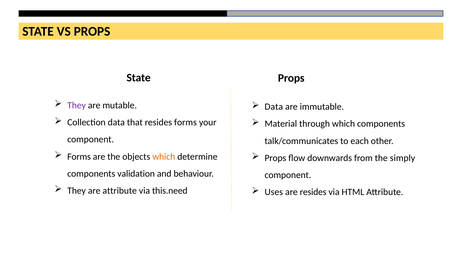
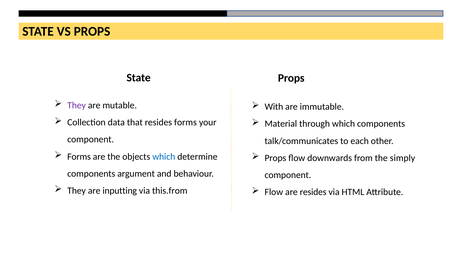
Data at (274, 107): Data -> With
which at (164, 156) colour: orange -> blue
validation: validation -> argument
are attribute: attribute -> inputting
this.need: this.need -> this.from
Uses at (274, 192): Uses -> Flow
